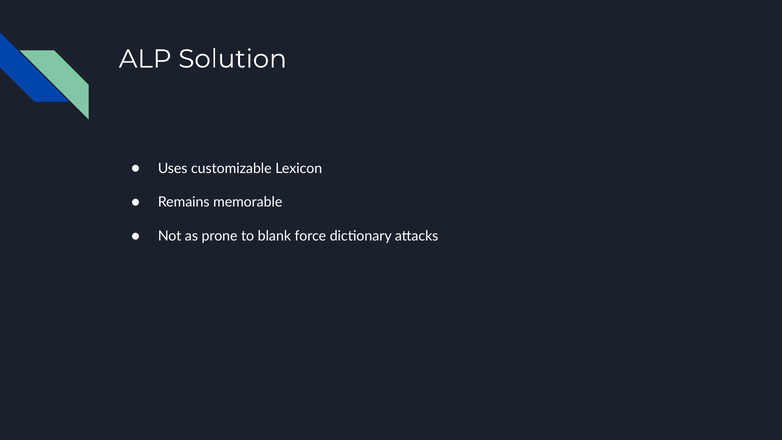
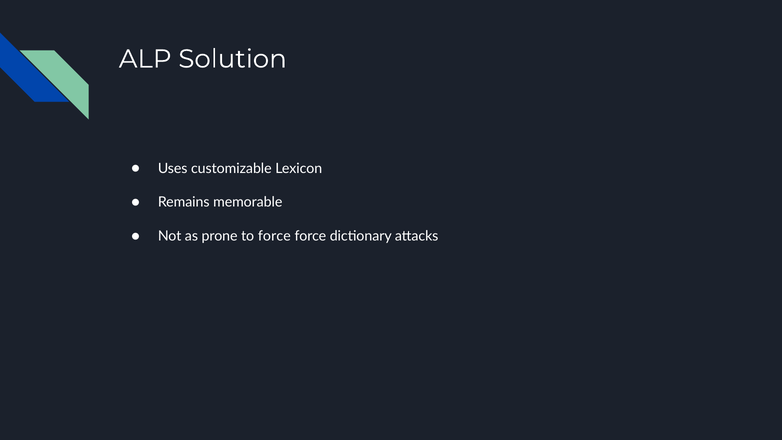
to blank: blank -> force
